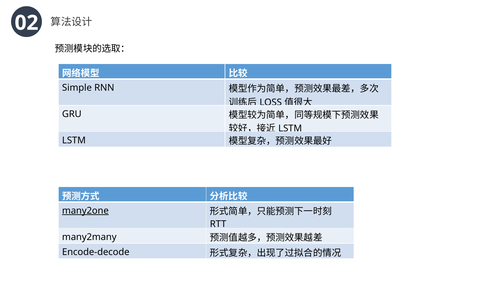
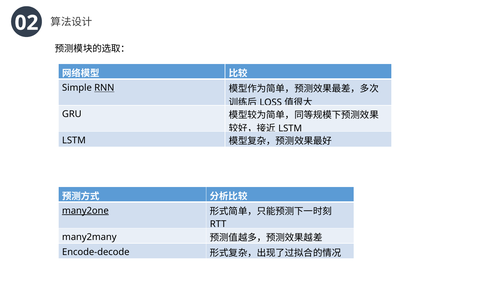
RNN underline: none -> present
